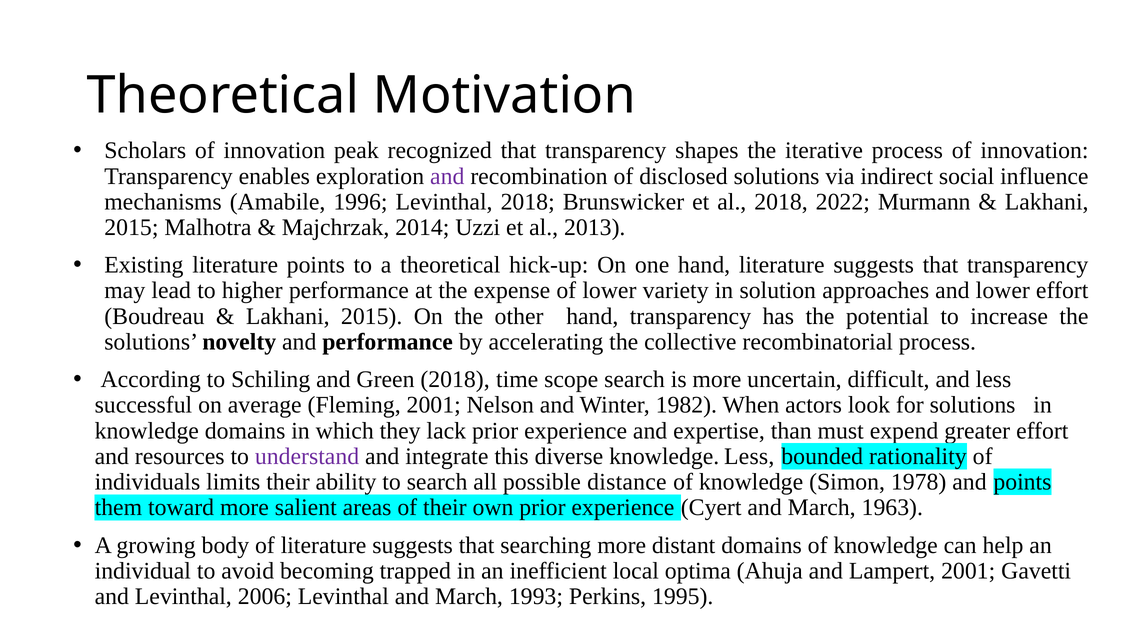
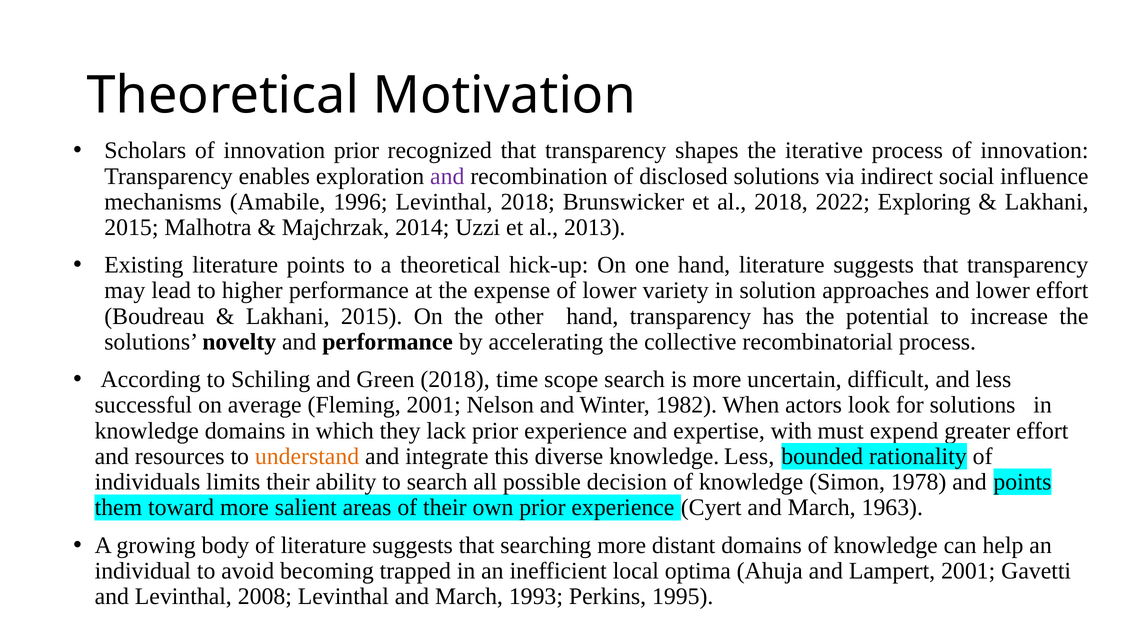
innovation peak: peak -> prior
Murmann: Murmann -> Exploring
than: than -> with
understand colour: purple -> orange
distance: distance -> decision
2006: 2006 -> 2008
